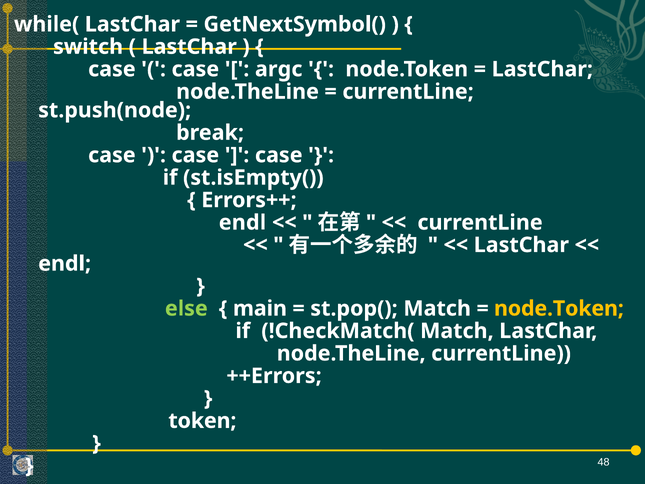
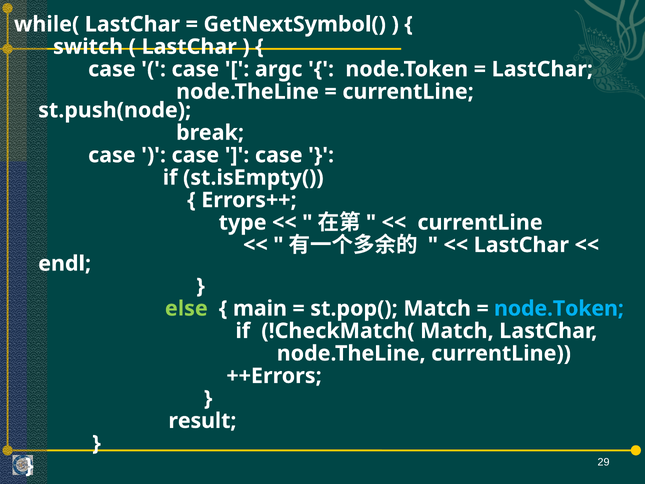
endl at (242, 222): endl -> type
node.Token at (559, 308) colour: yellow -> light blue
token: token -> result
48: 48 -> 29
